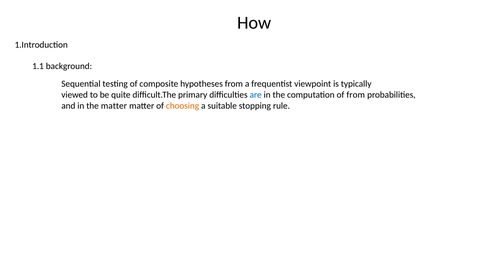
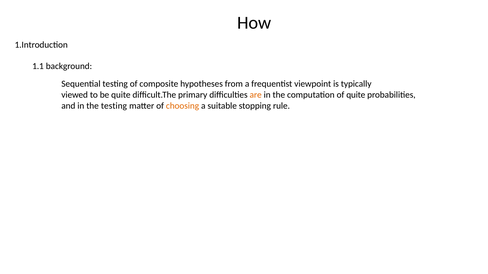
are colour: blue -> orange
of from: from -> quite
the matter: matter -> testing
